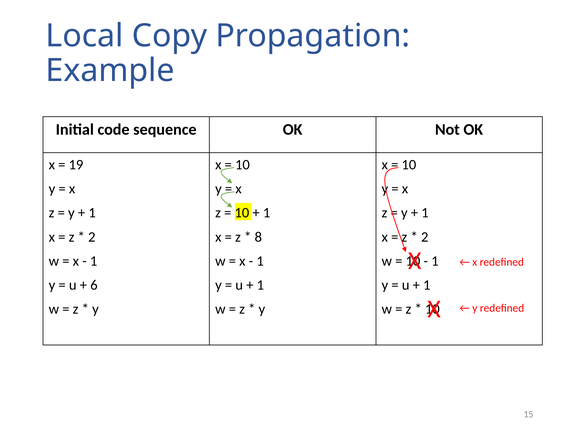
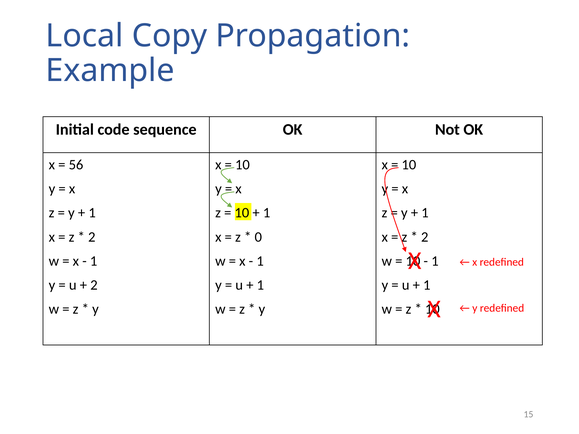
19: 19 -> 56
8: 8 -> 0
6 at (94, 285): 6 -> 2
